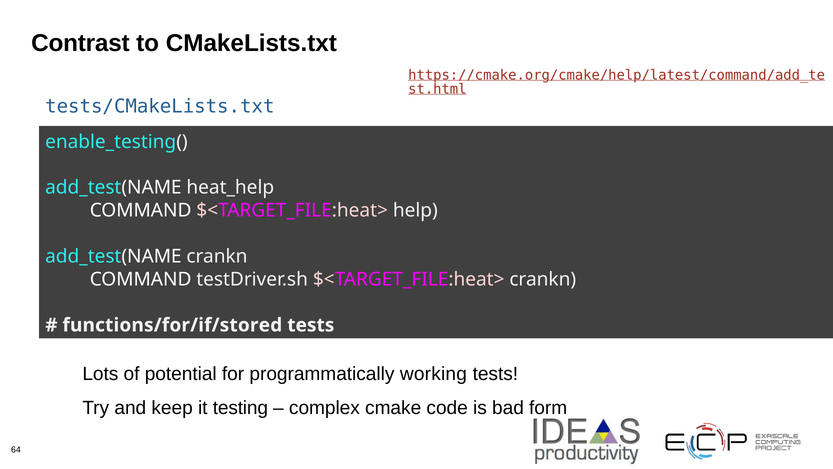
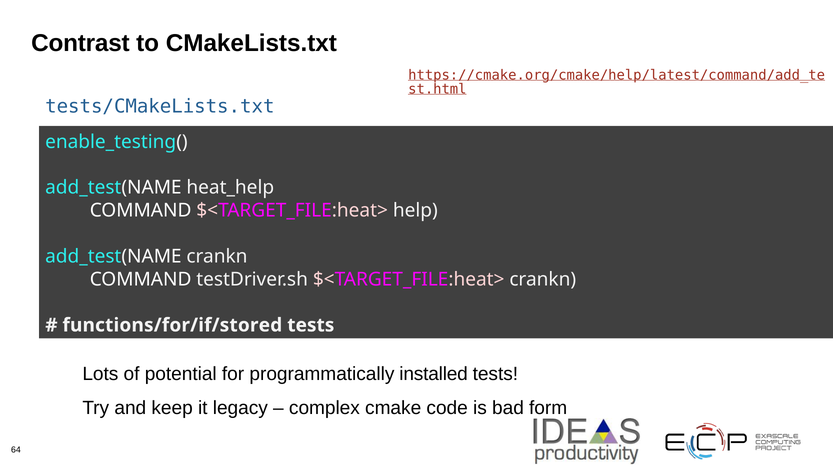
working: working -> installed
testing: testing -> legacy
